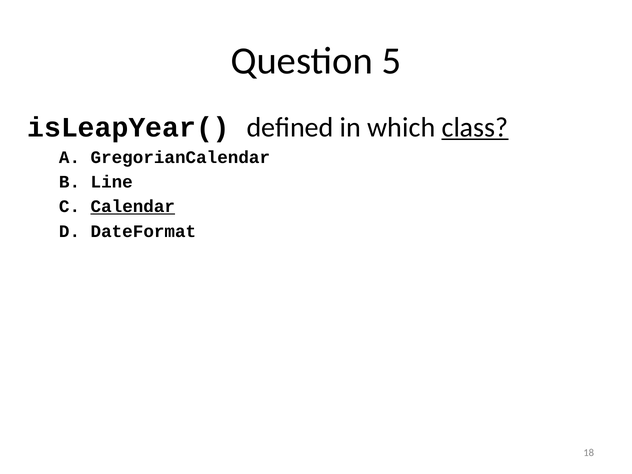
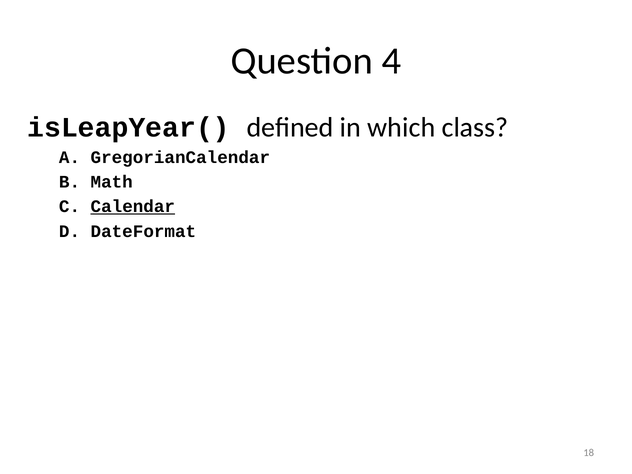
5: 5 -> 4
class underline: present -> none
Line: Line -> Math
